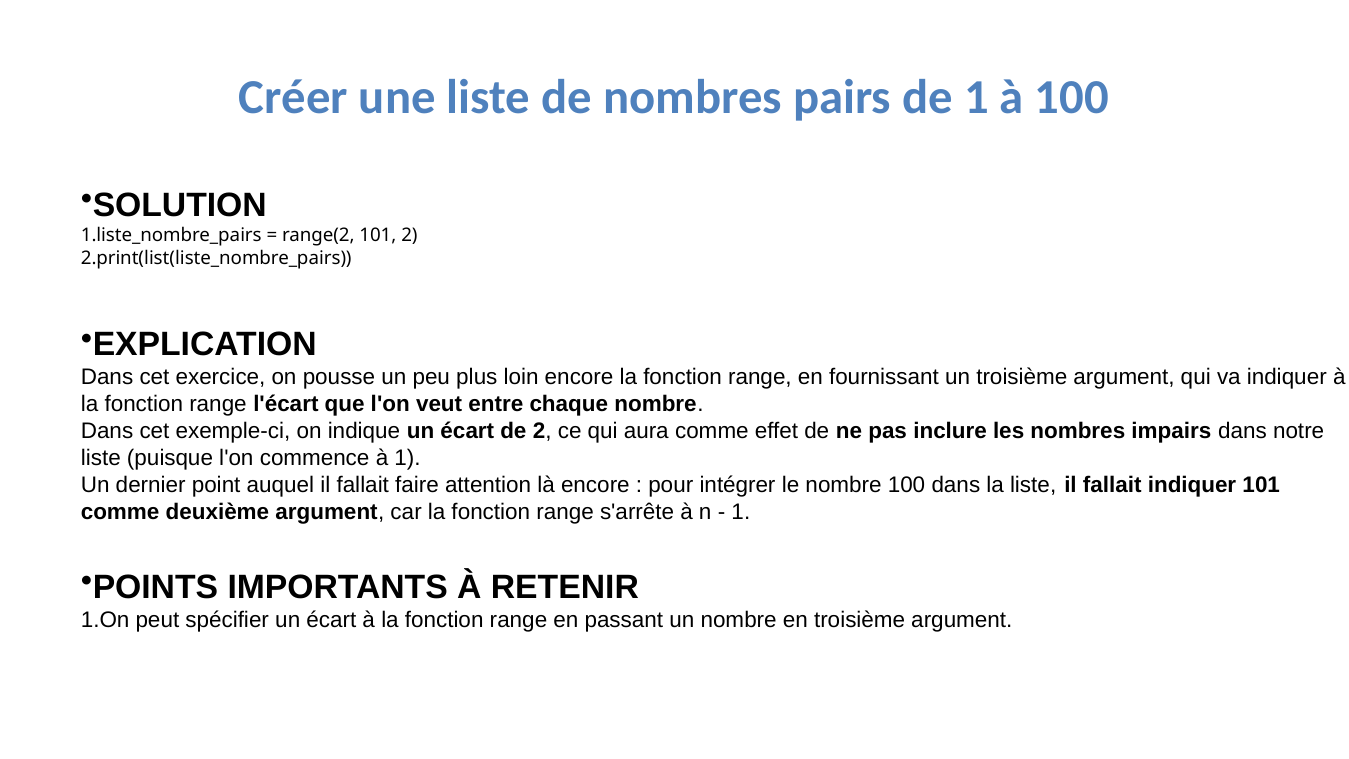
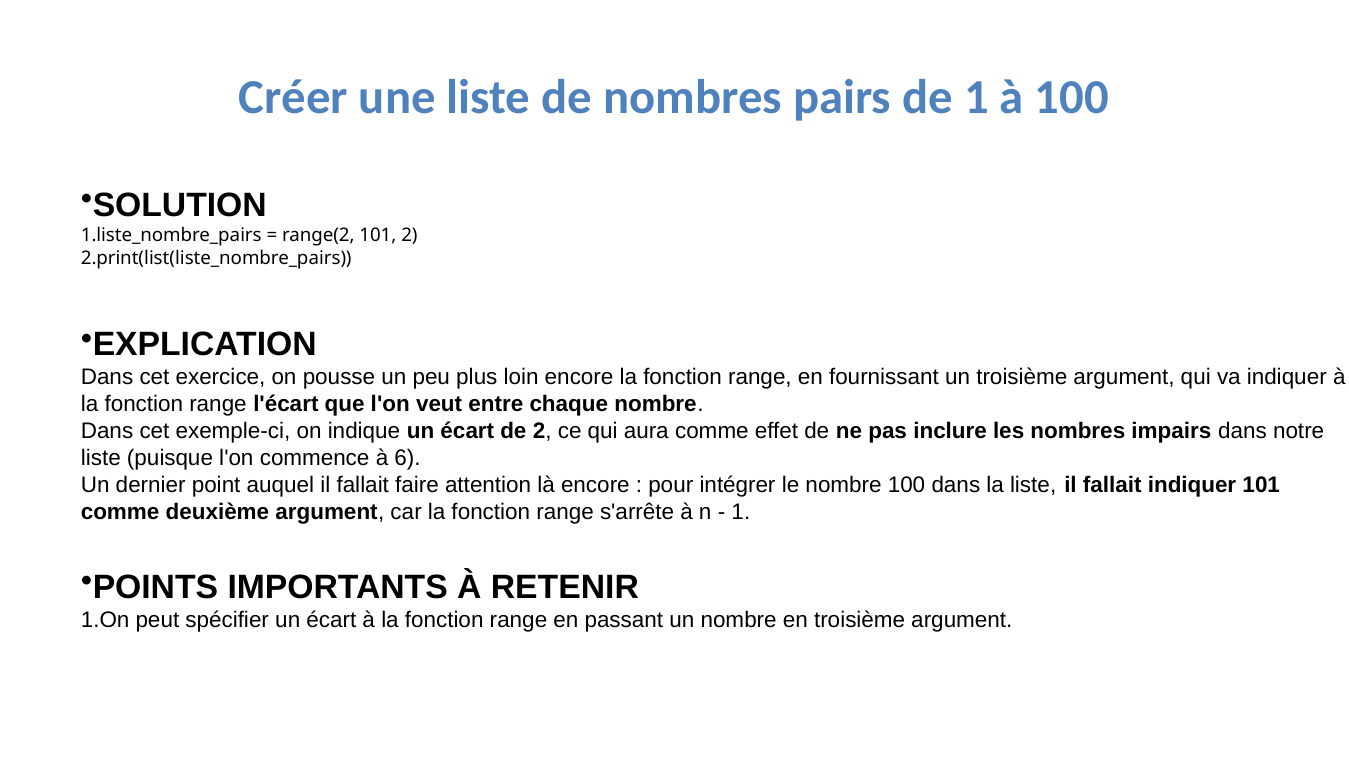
à 1: 1 -> 6
